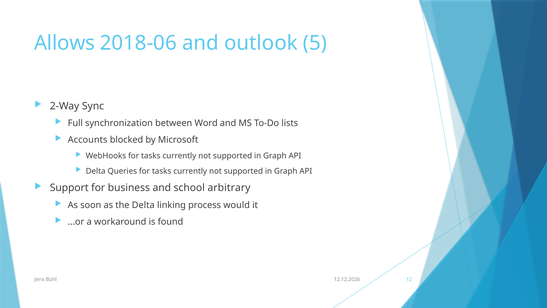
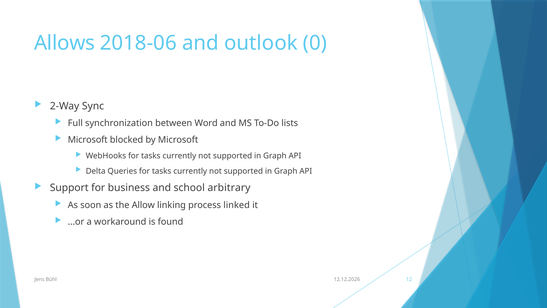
5: 5 -> 0
Accounts at (88, 140): Accounts -> Microsoft
the Delta: Delta -> Allow
would: would -> linked
